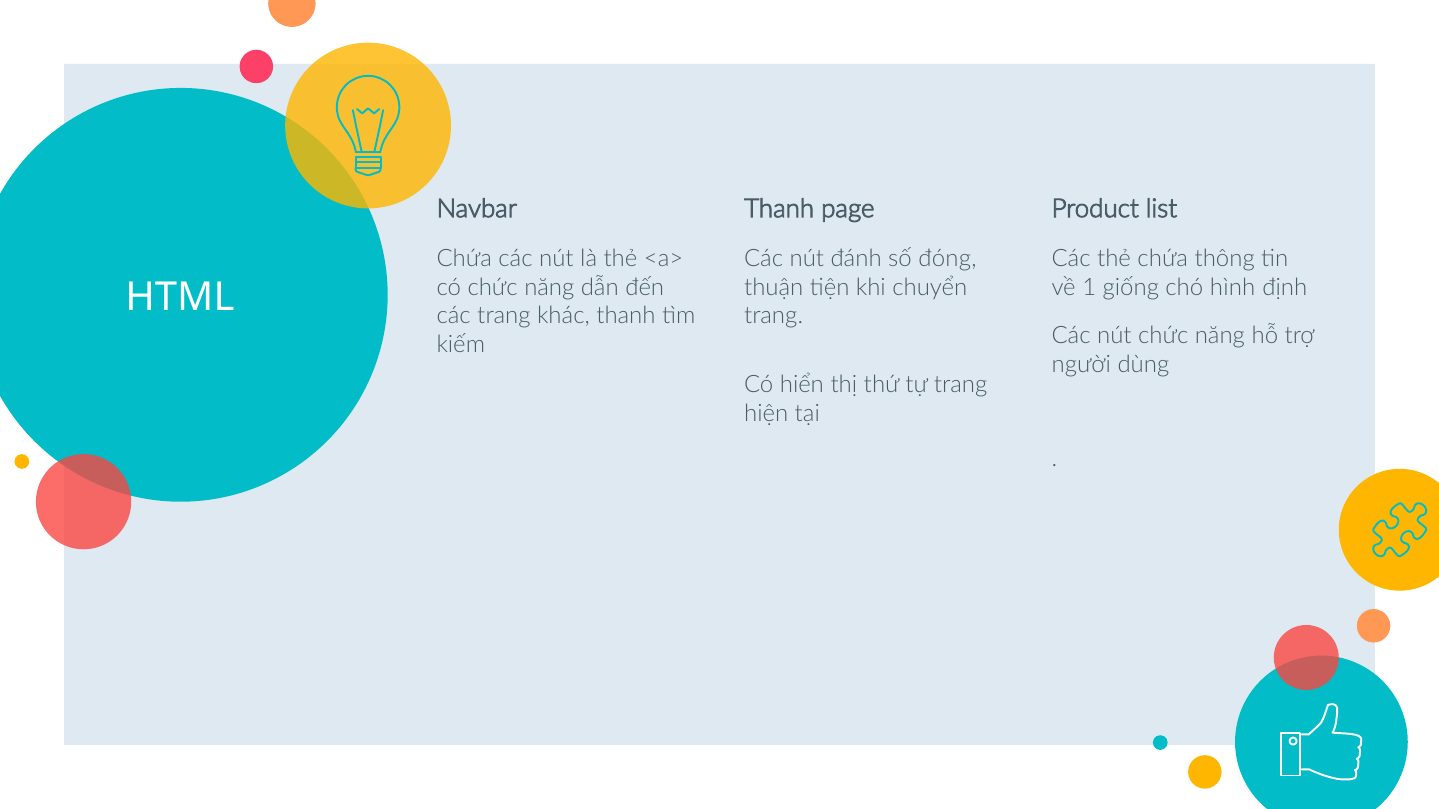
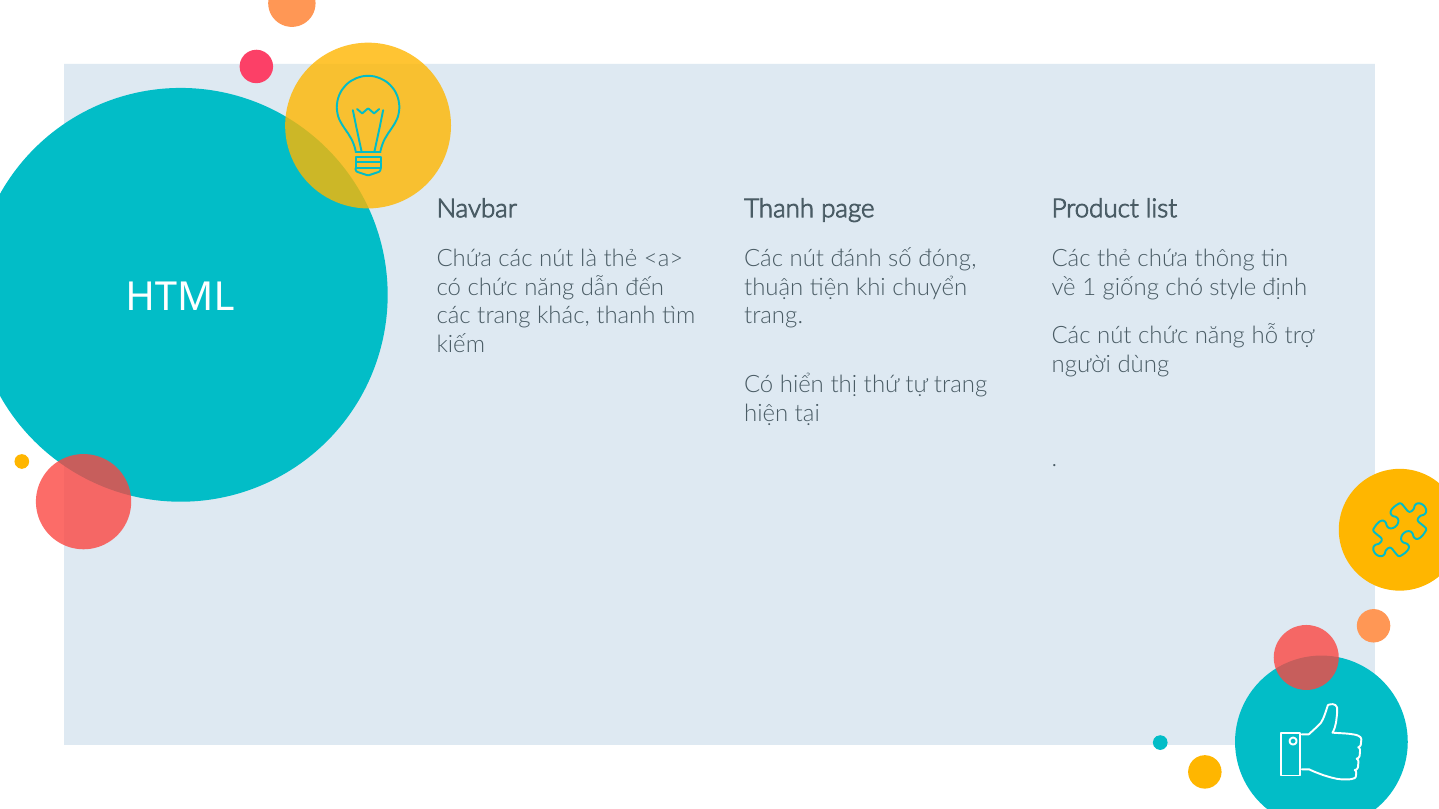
hình: hình -> style
